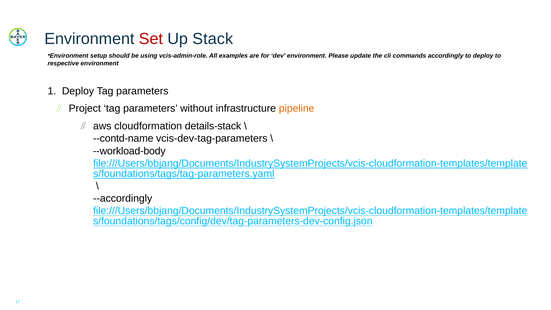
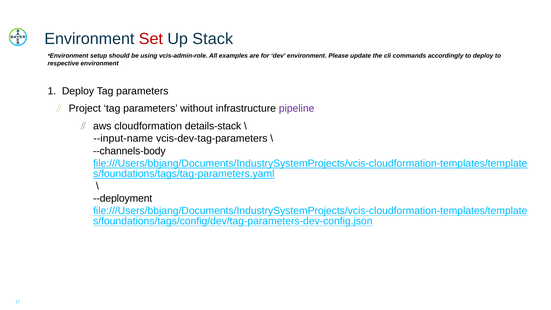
pipeline colour: orange -> purple
--contd-name: --contd-name -> --input-name
--workload-body: --workload-body -> --channels-body
--accordingly: --accordingly -> --deployment
